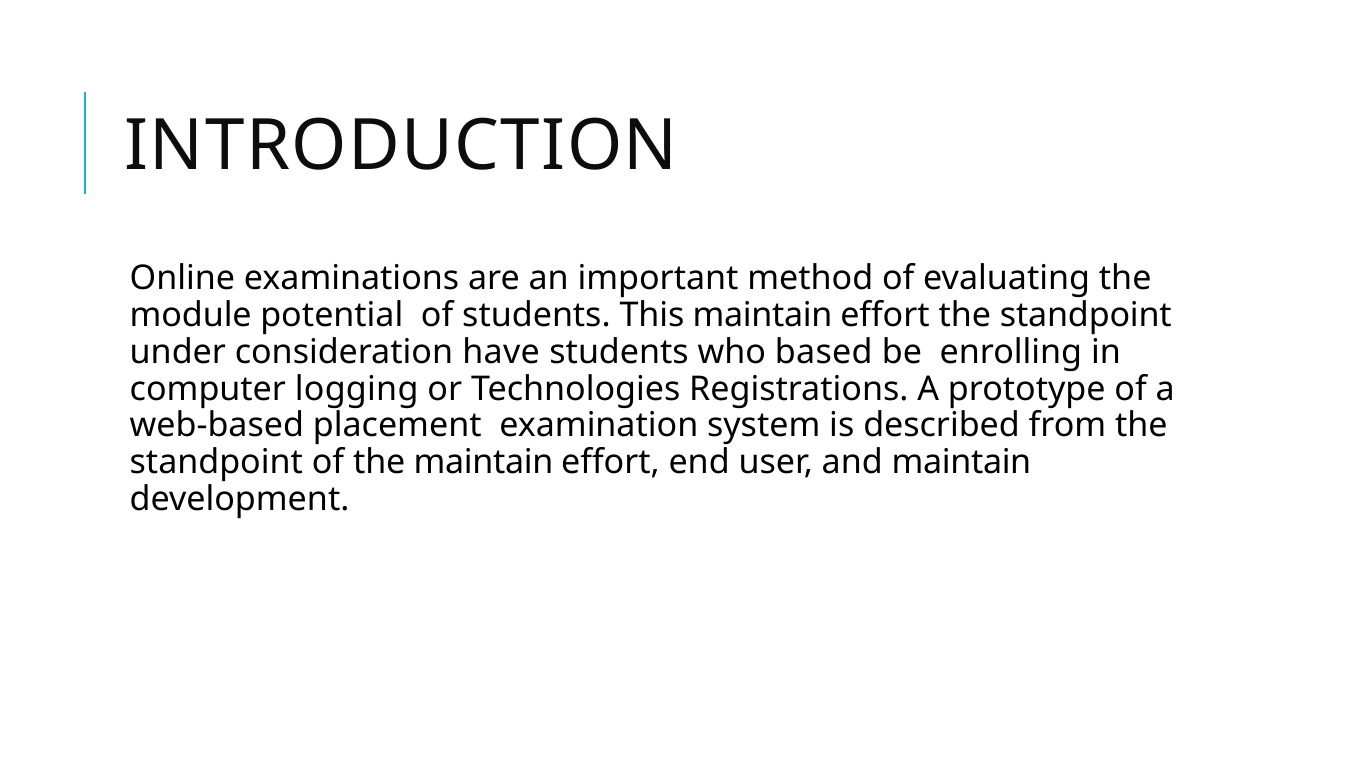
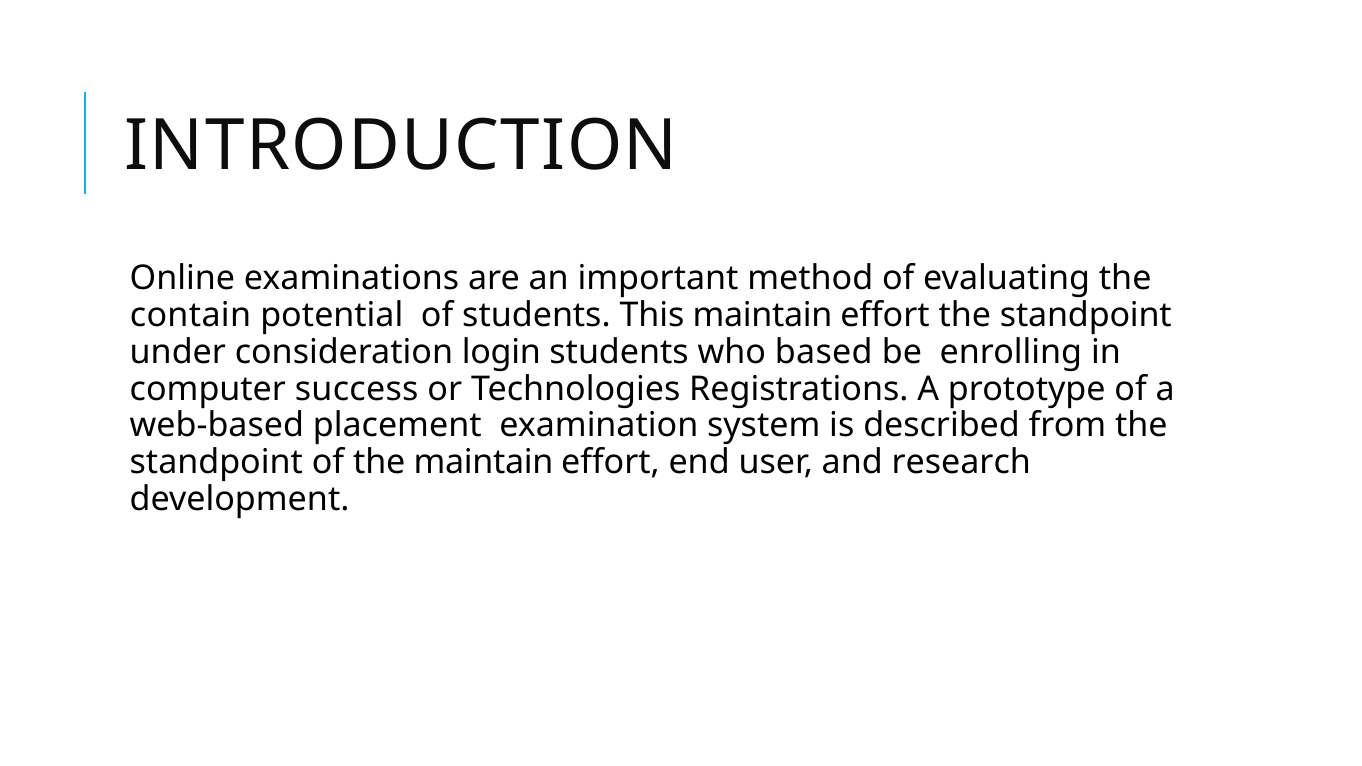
module: module -> contain
have: have -> login
logging: logging -> success
and maintain: maintain -> research
